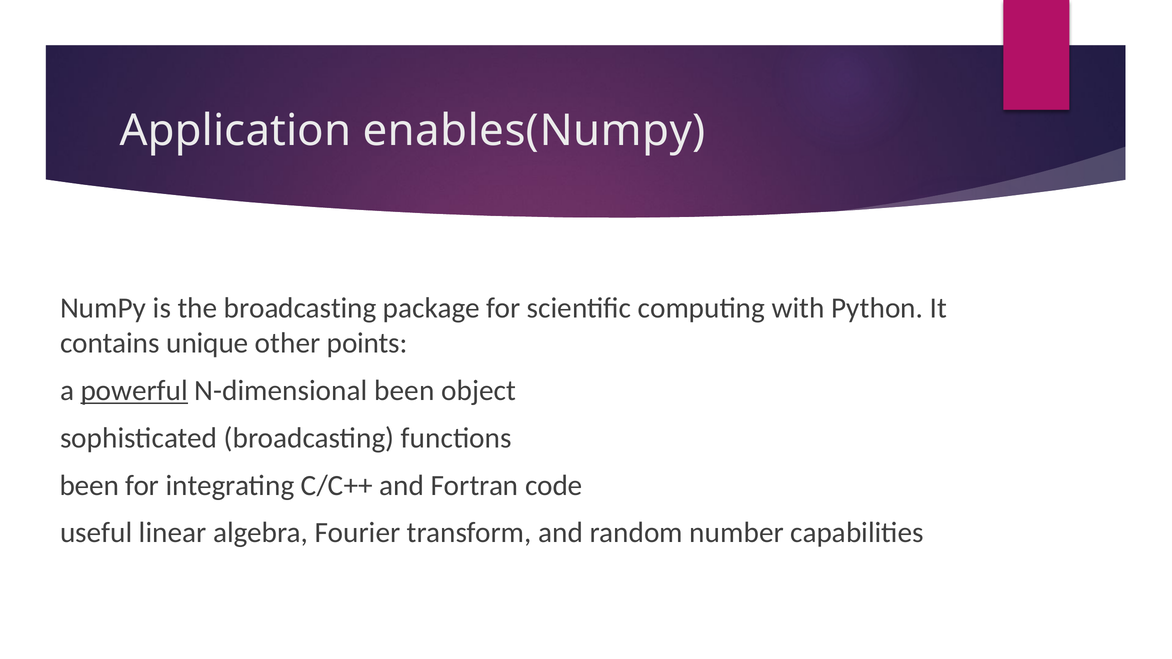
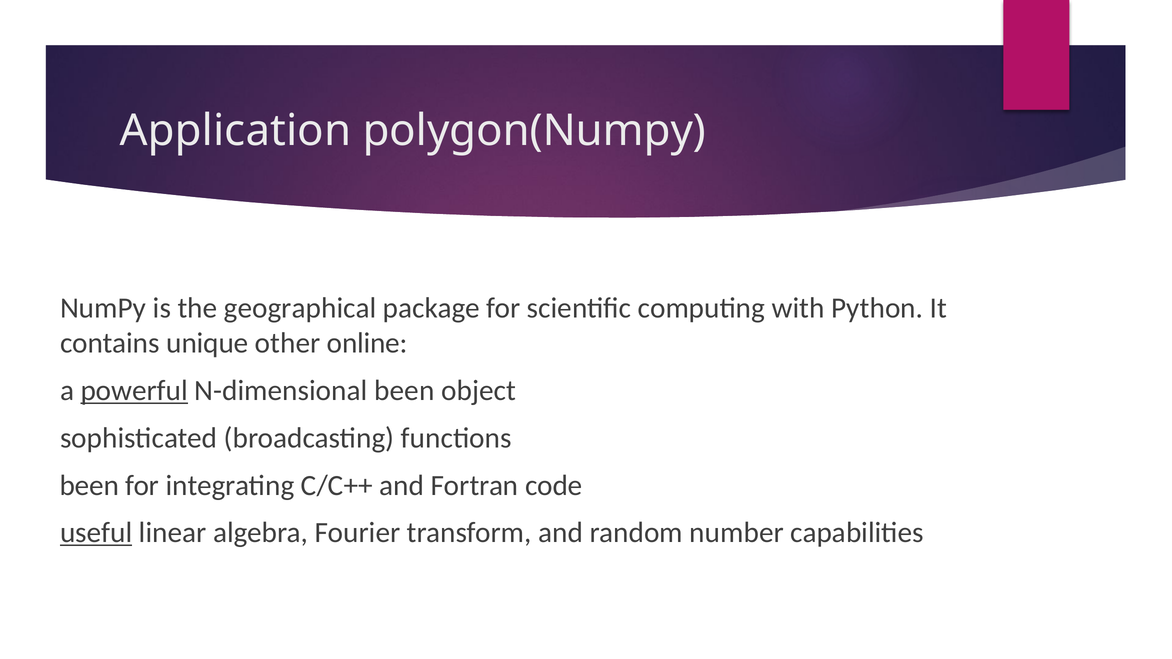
enables(Numpy: enables(Numpy -> polygon(Numpy
the broadcasting: broadcasting -> geographical
points: points -> online
useful underline: none -> present
